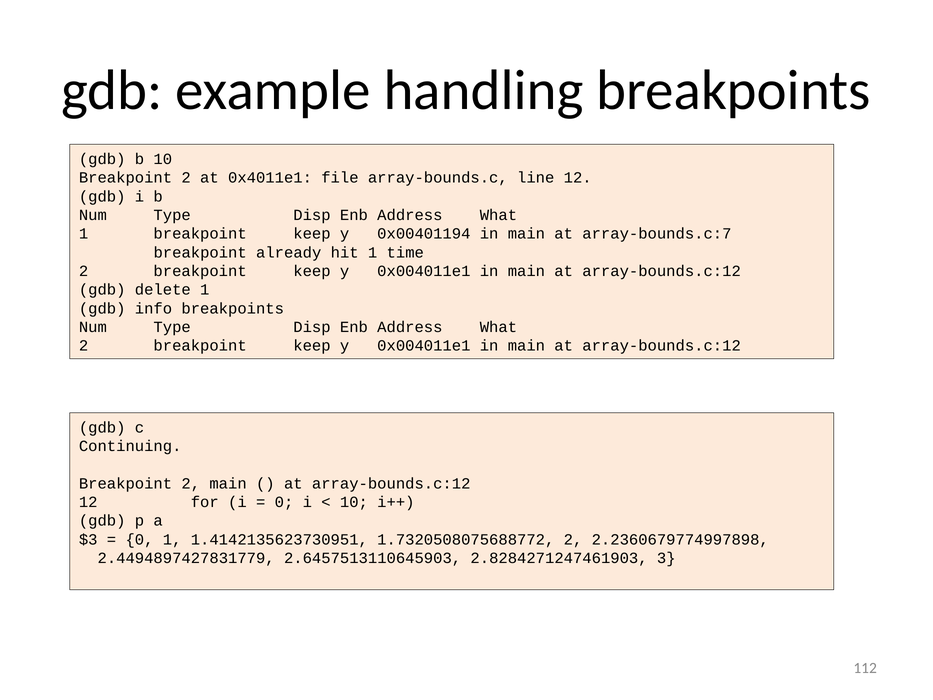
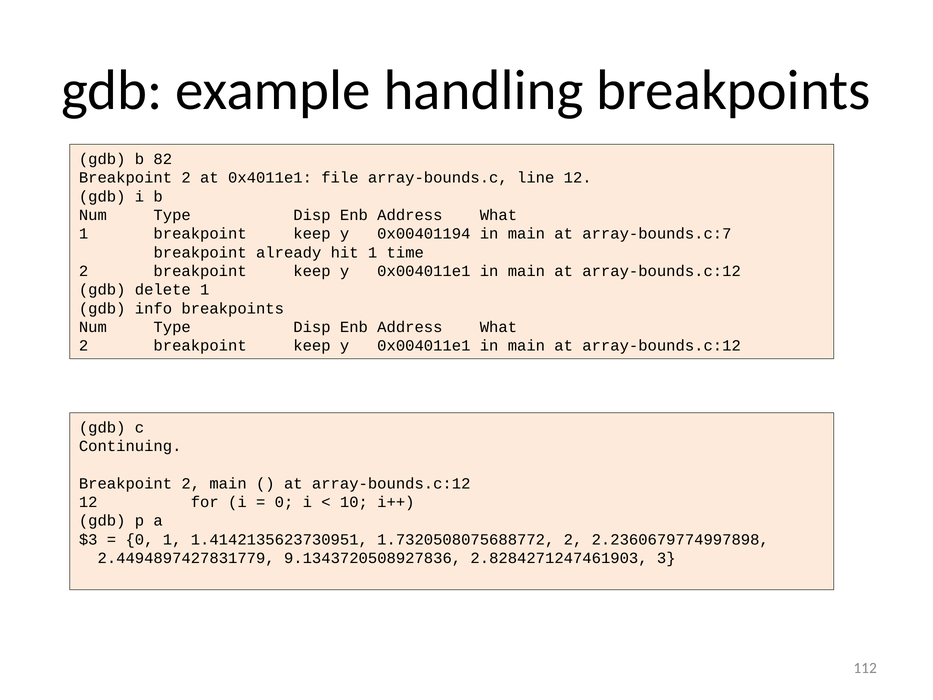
b 10: 10 -> 82
2.6457513110645903: 2.6457513110645903 -> 9.1343720508927836
